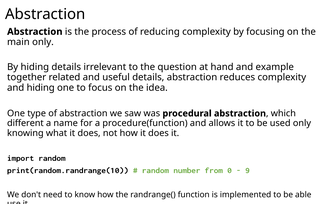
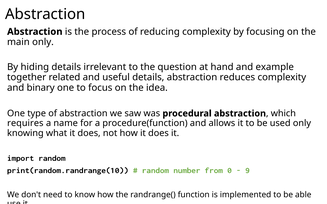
and hiding: hiding -> binary
different: different -> requires
